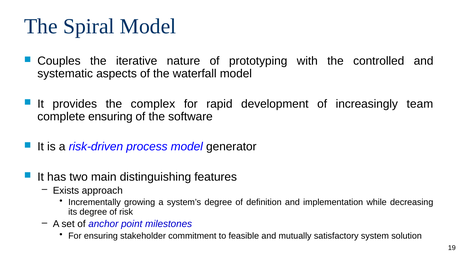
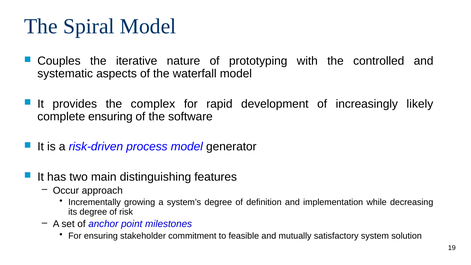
team: team -> likely
Exists: Exists -> Occur
